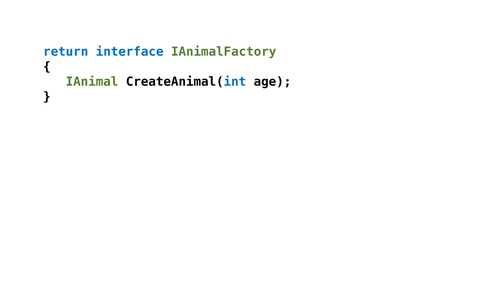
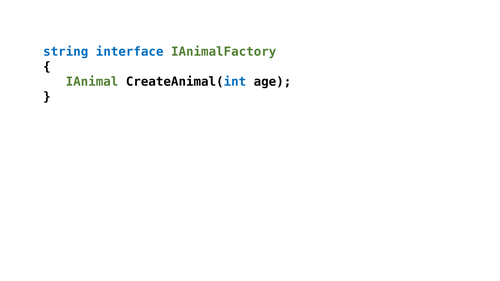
return: return -> string
